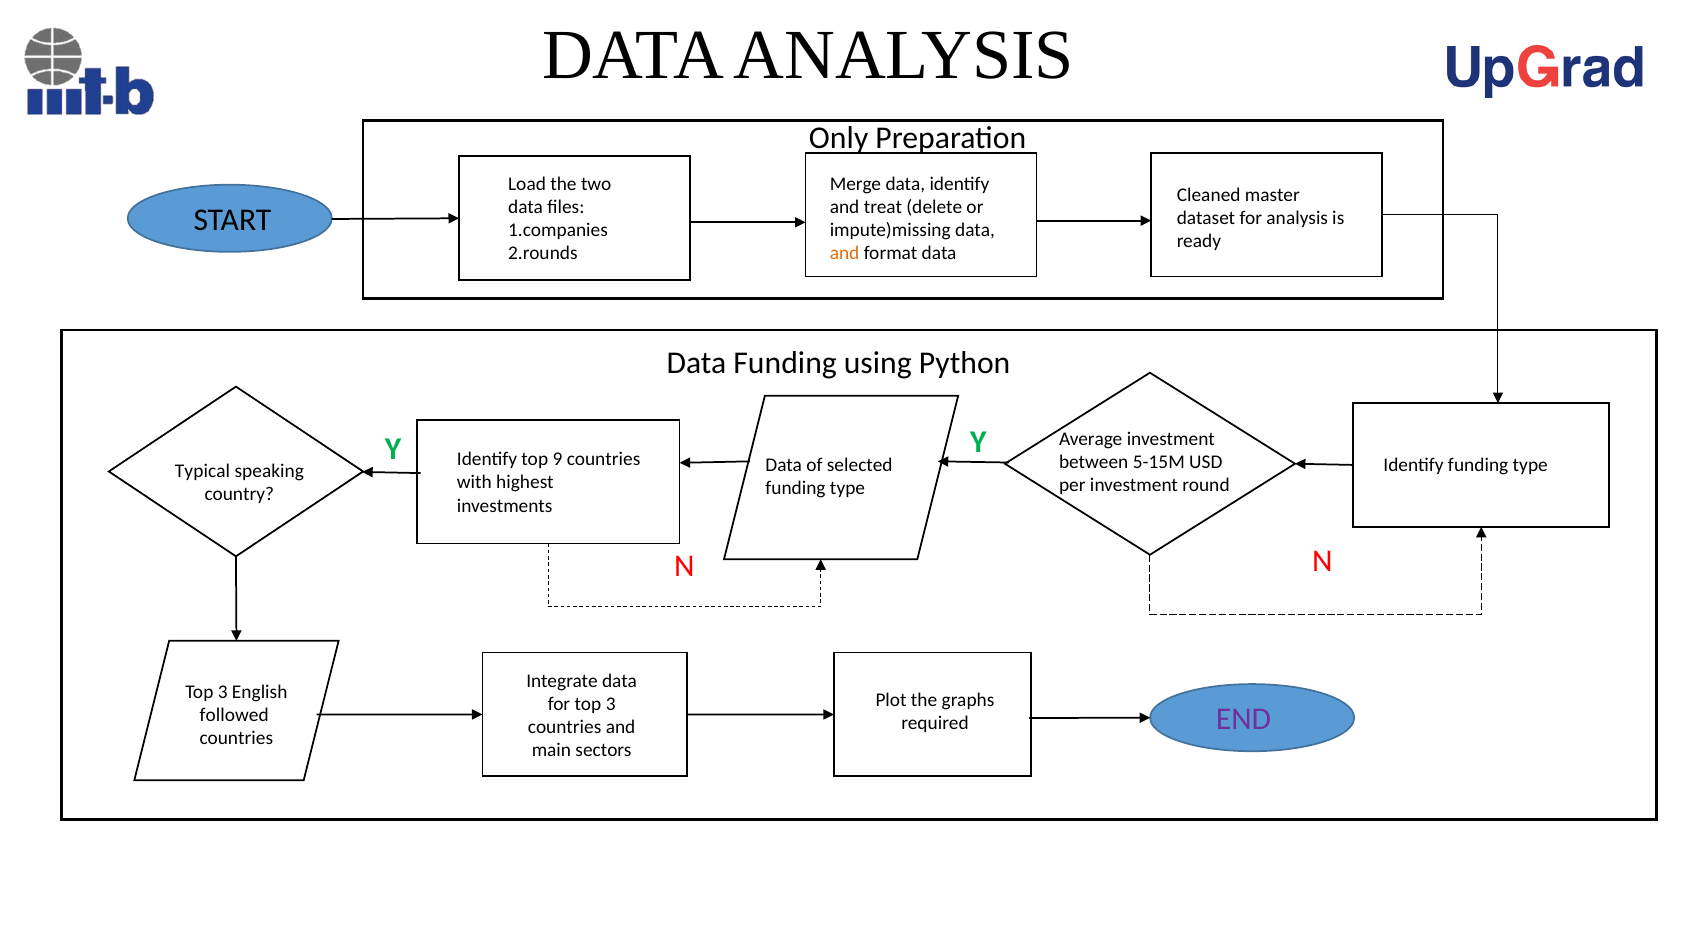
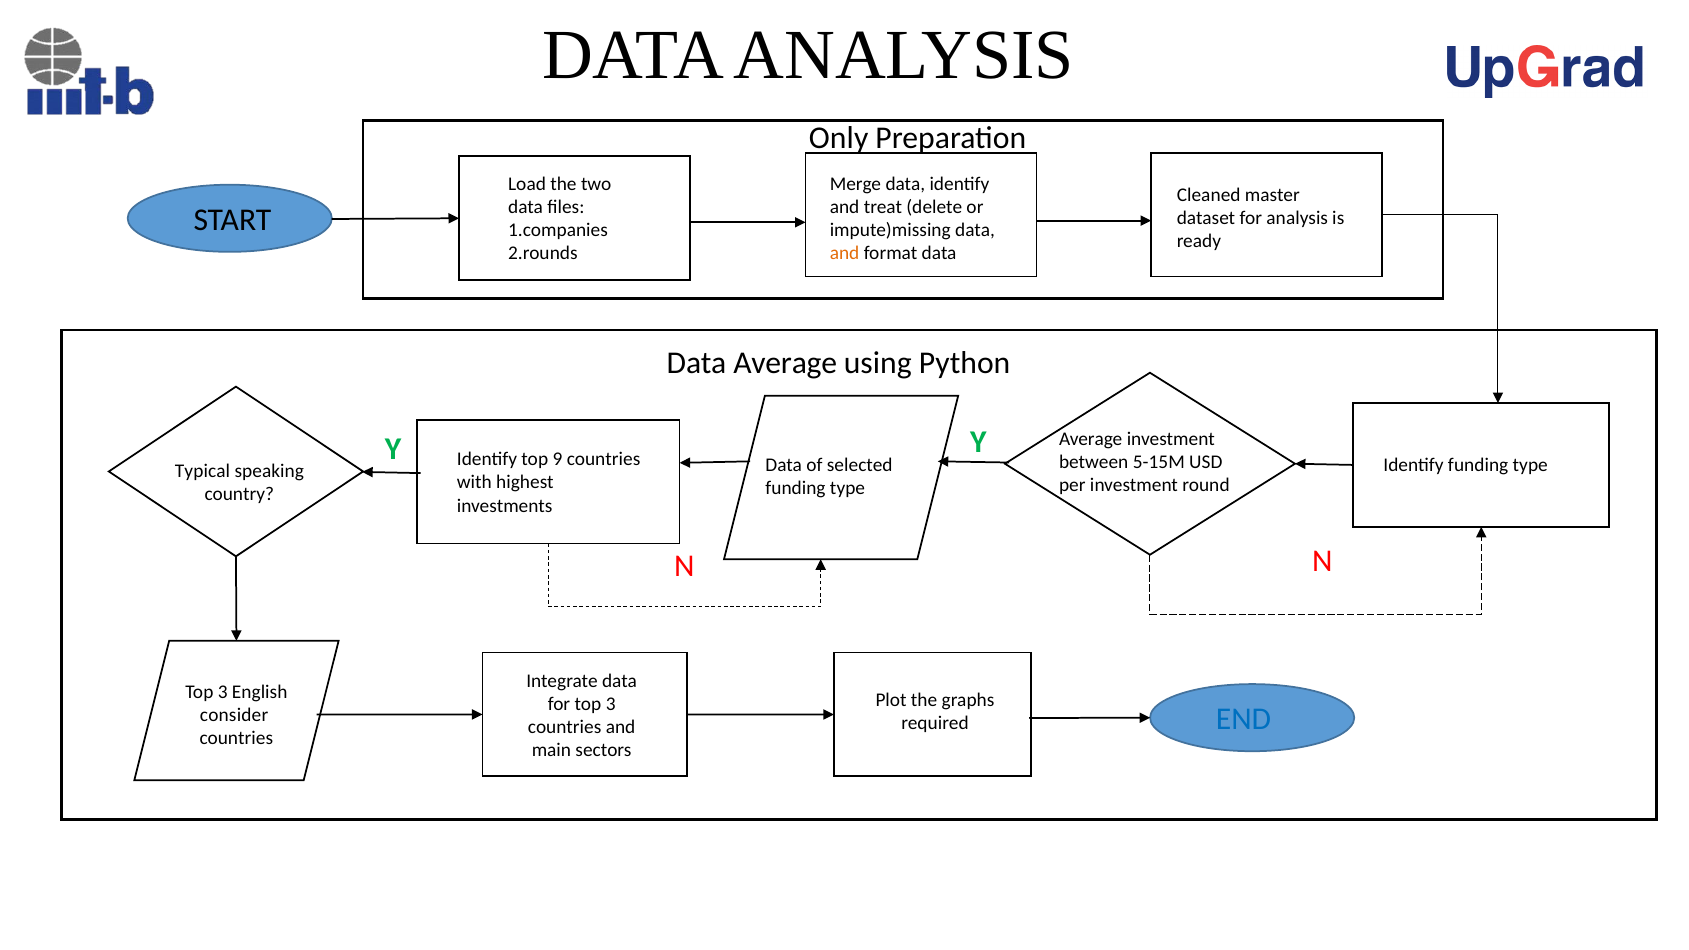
Data Funding: Funding -> Average
followed: followed -> consider
END colour: purple -> blue
